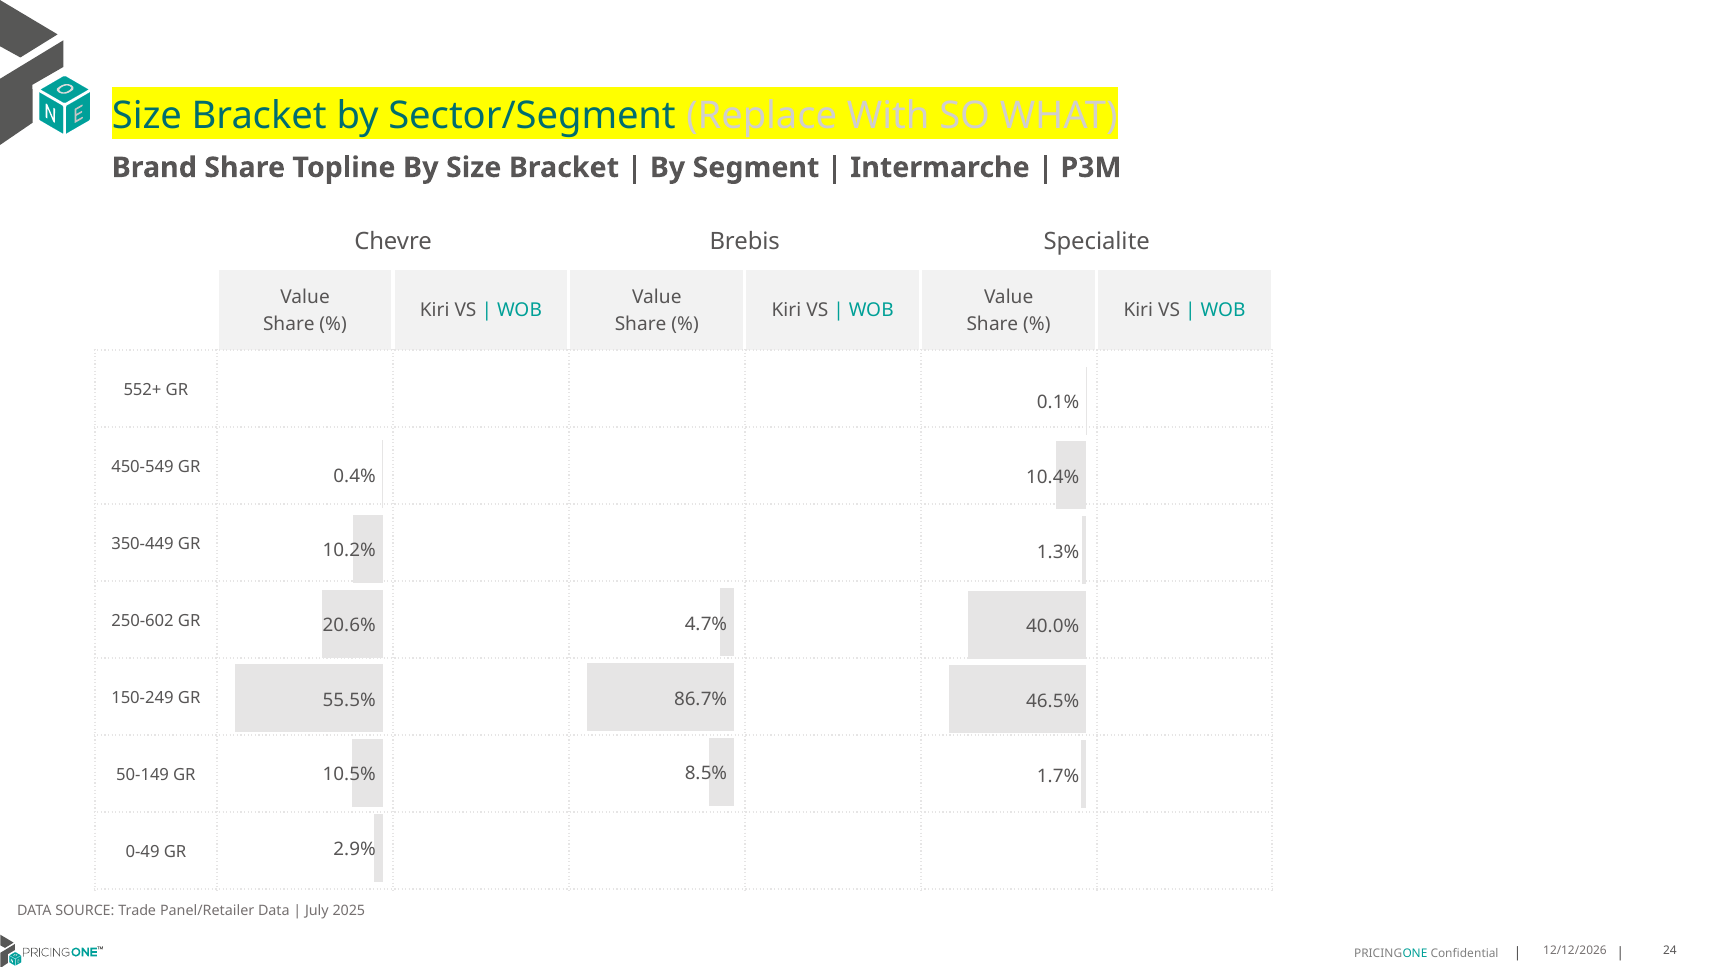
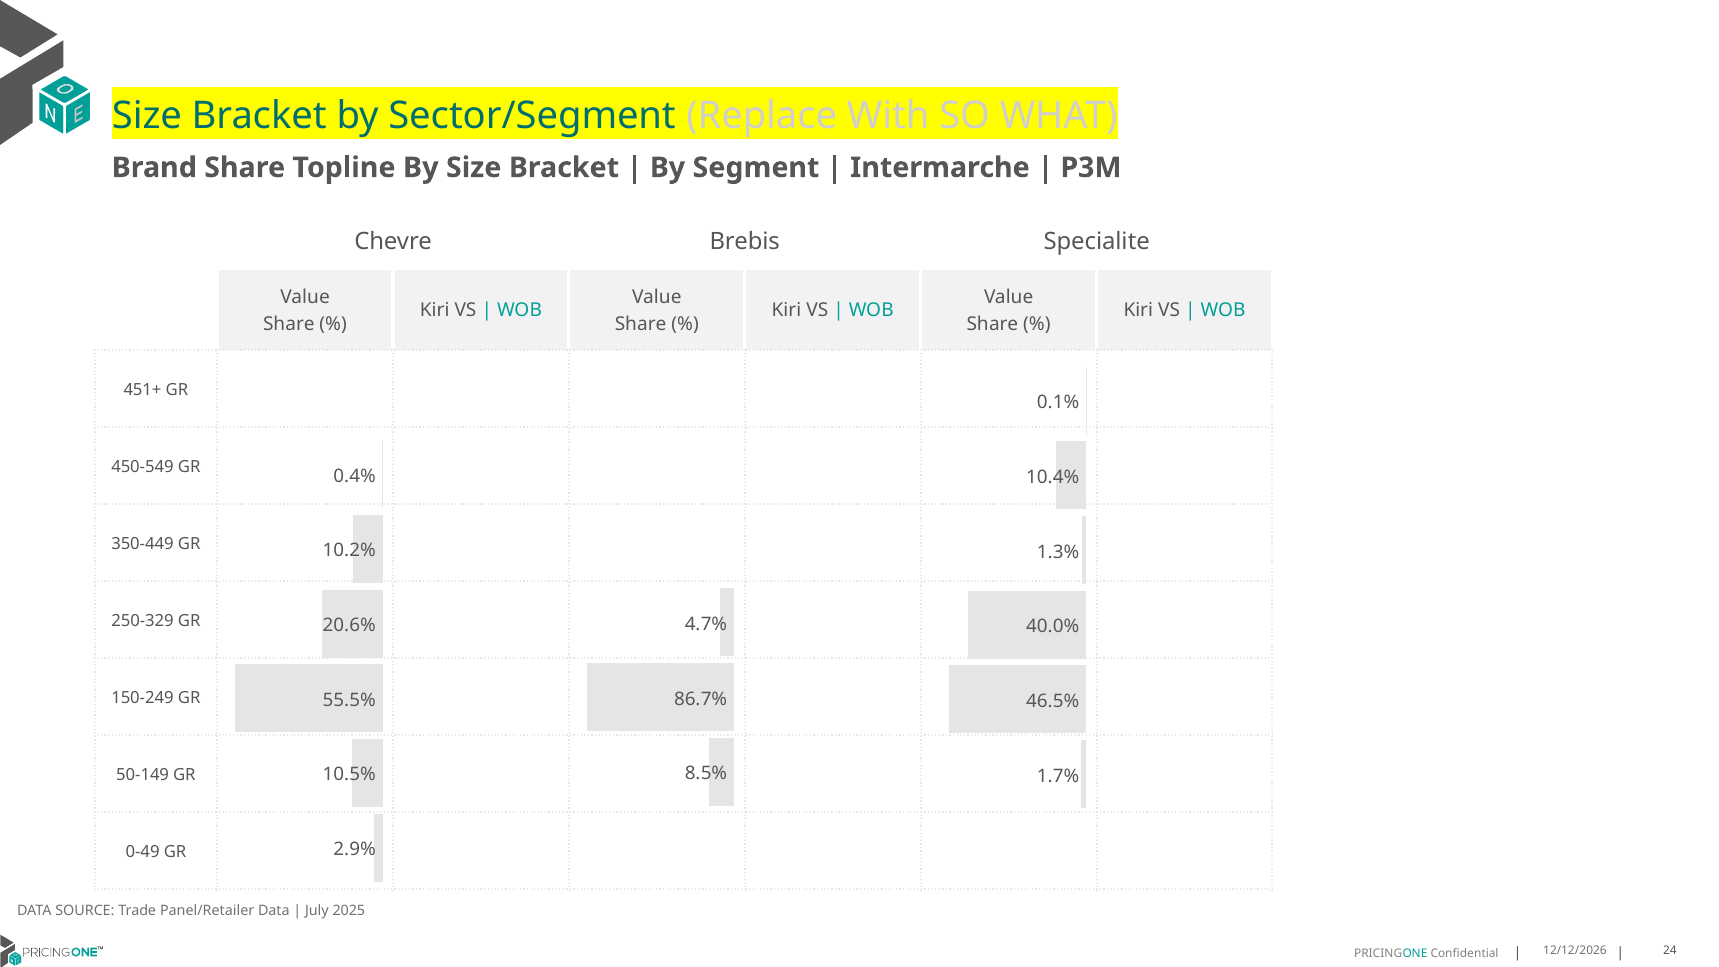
552+: 552+ -> 451+
250-602: 250-602 -> 250-329
